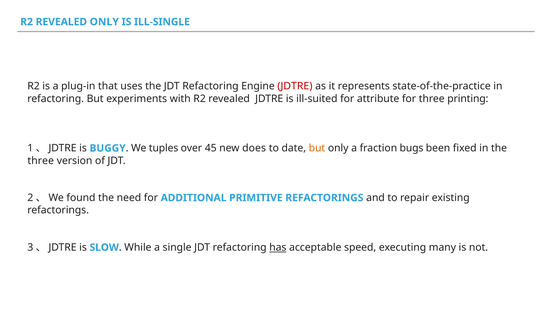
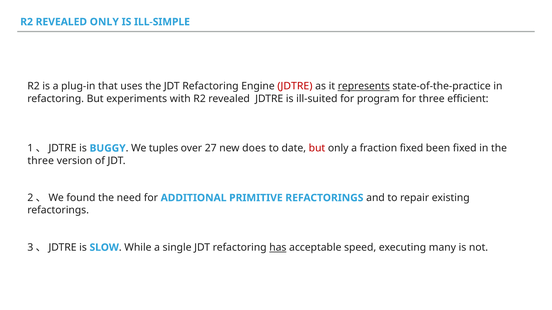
ILL-SINGLE: ILL-SINGLE -> ILL-SIMPLE
represents underline: none -> present
attribute: attribute -> program
printing: printing -> efficient
45: 45 -> 27
but at (317, 148) colour: orange -> red
fraction bugs: bugs -> fixed
